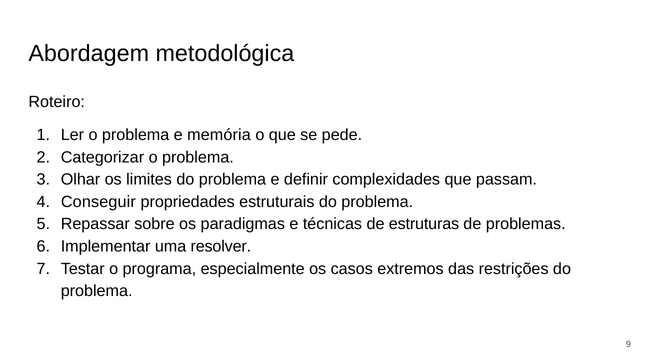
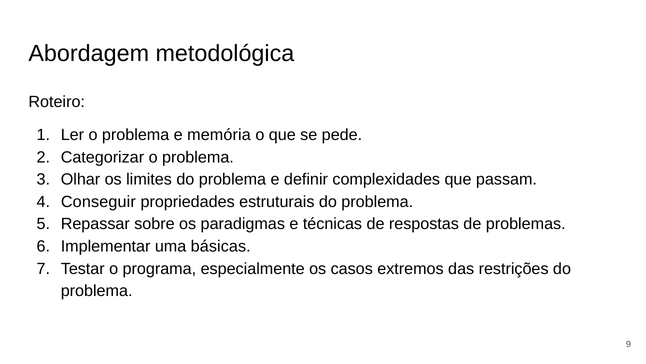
estruturas: estruturas -> respostas
resolver: resolver -> básicas
